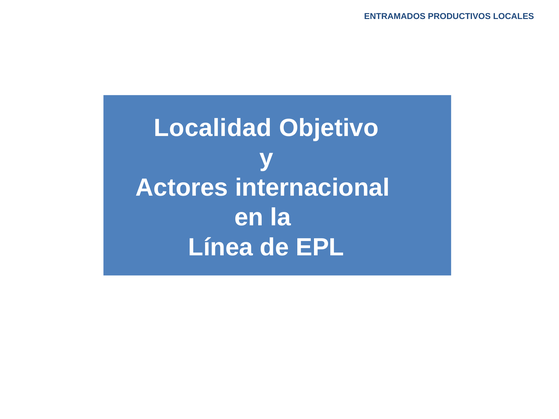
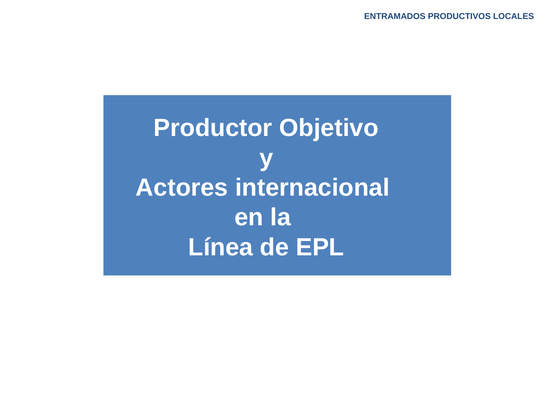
Localidad: Localidad -> Productor
